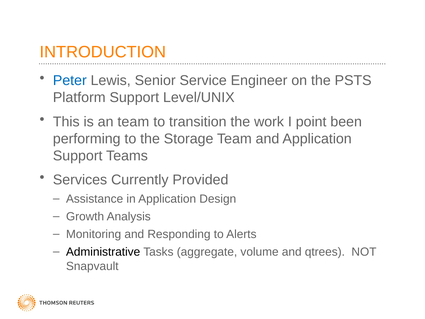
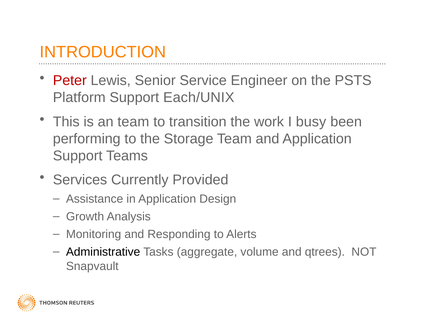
Peter colour: blue -> red
Level/UNIX: Level/UNIX -> Each/UNIX
point: point -> busy
